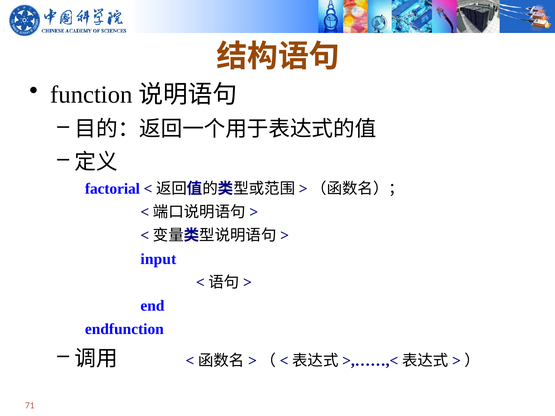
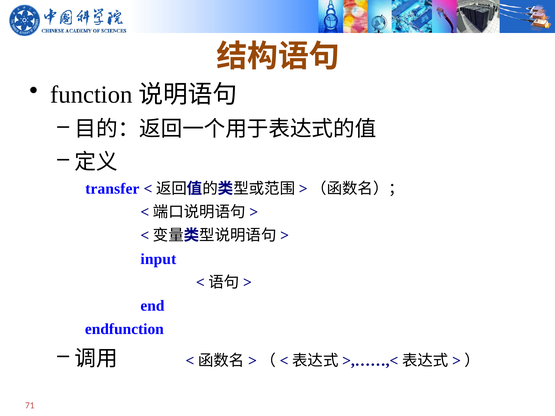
factorial: factorial -> transfer
